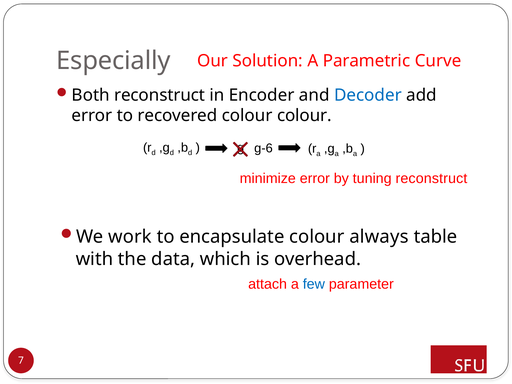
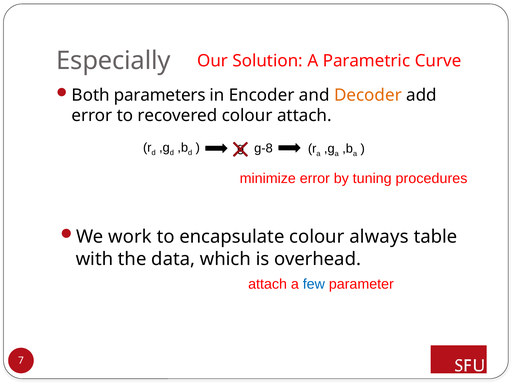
Both reconstruct: reconstruct -> parameters
Decoder colour: blue -> orange
colour colour: colour -> attach
g-6: g-6 -> g-8
tuning reconstruct: reconstruct -> procedures
